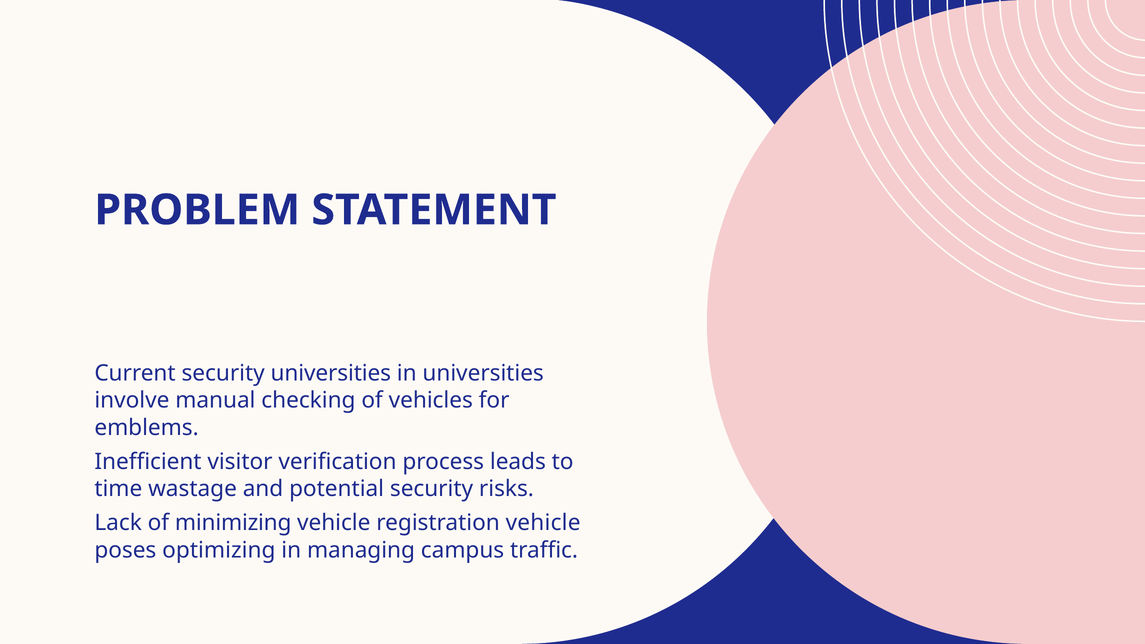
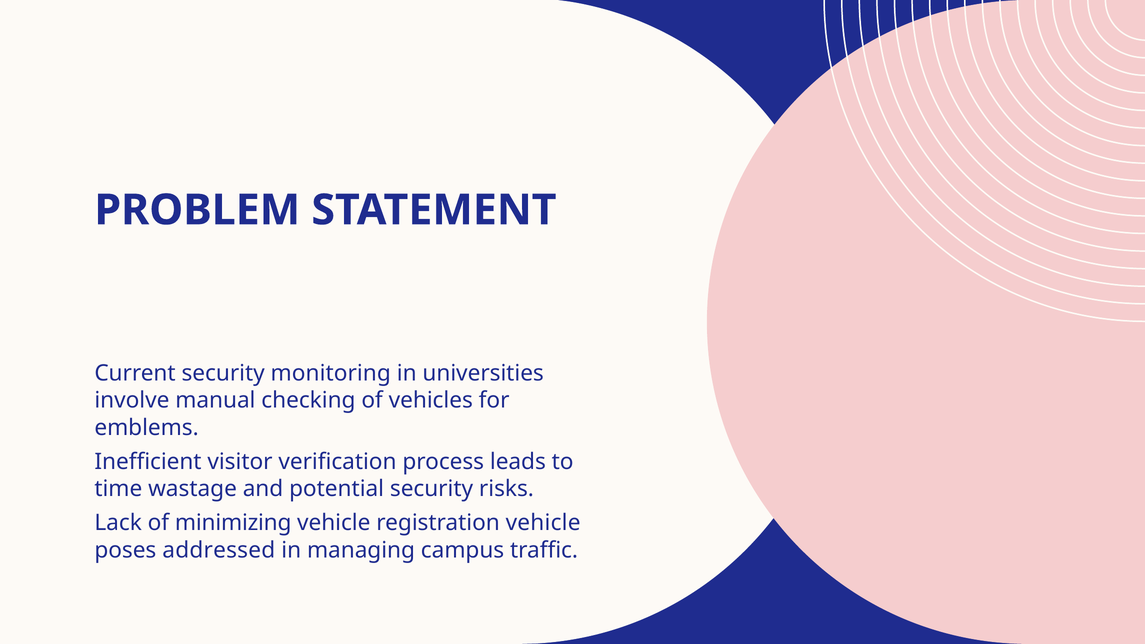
security universities: universities -> monitoring
optimizing: optimizing -> addressed
